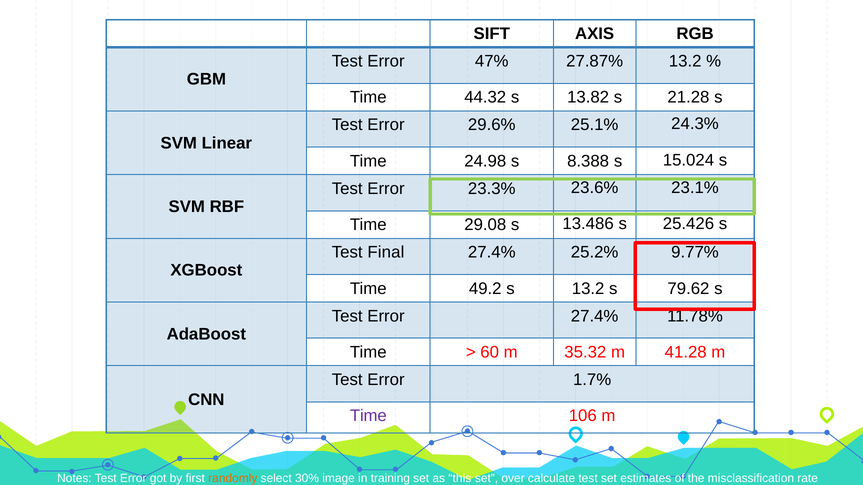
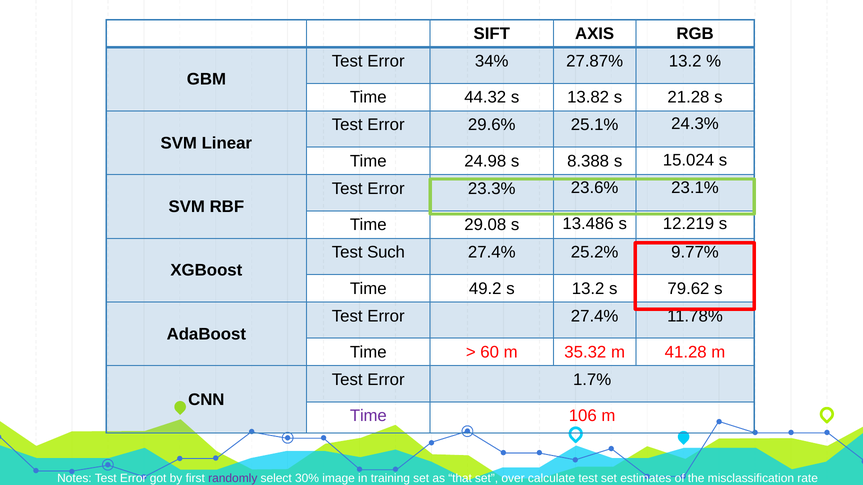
47%: 47% -> 34%
25.426: 25.426 -> 12.219
Final: Final -> Such
randomly colour: orange -> purple
this: this -> that
